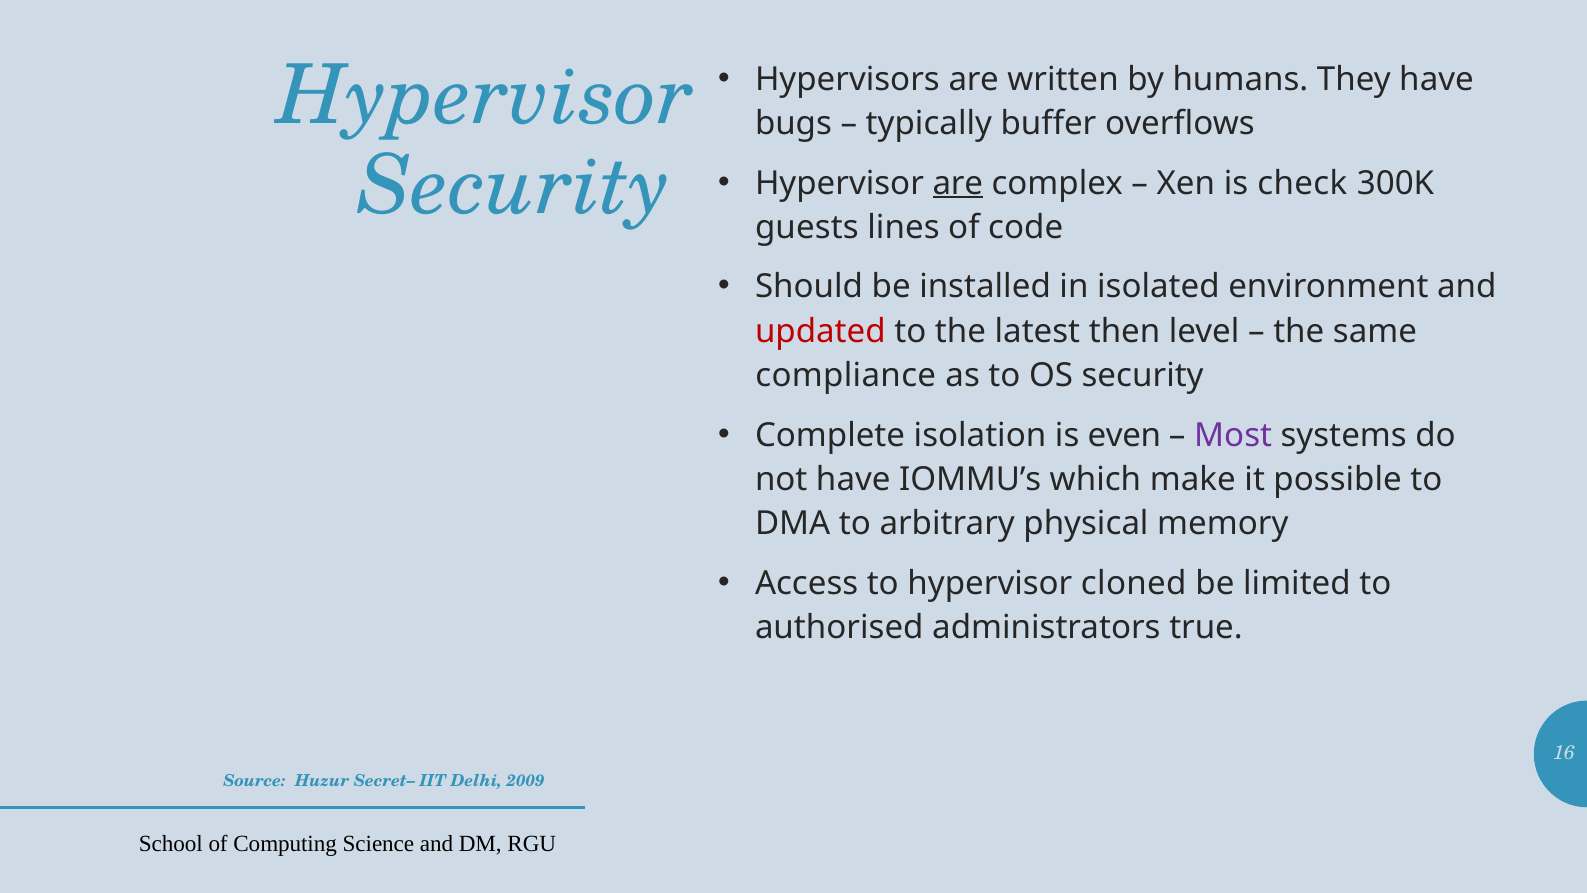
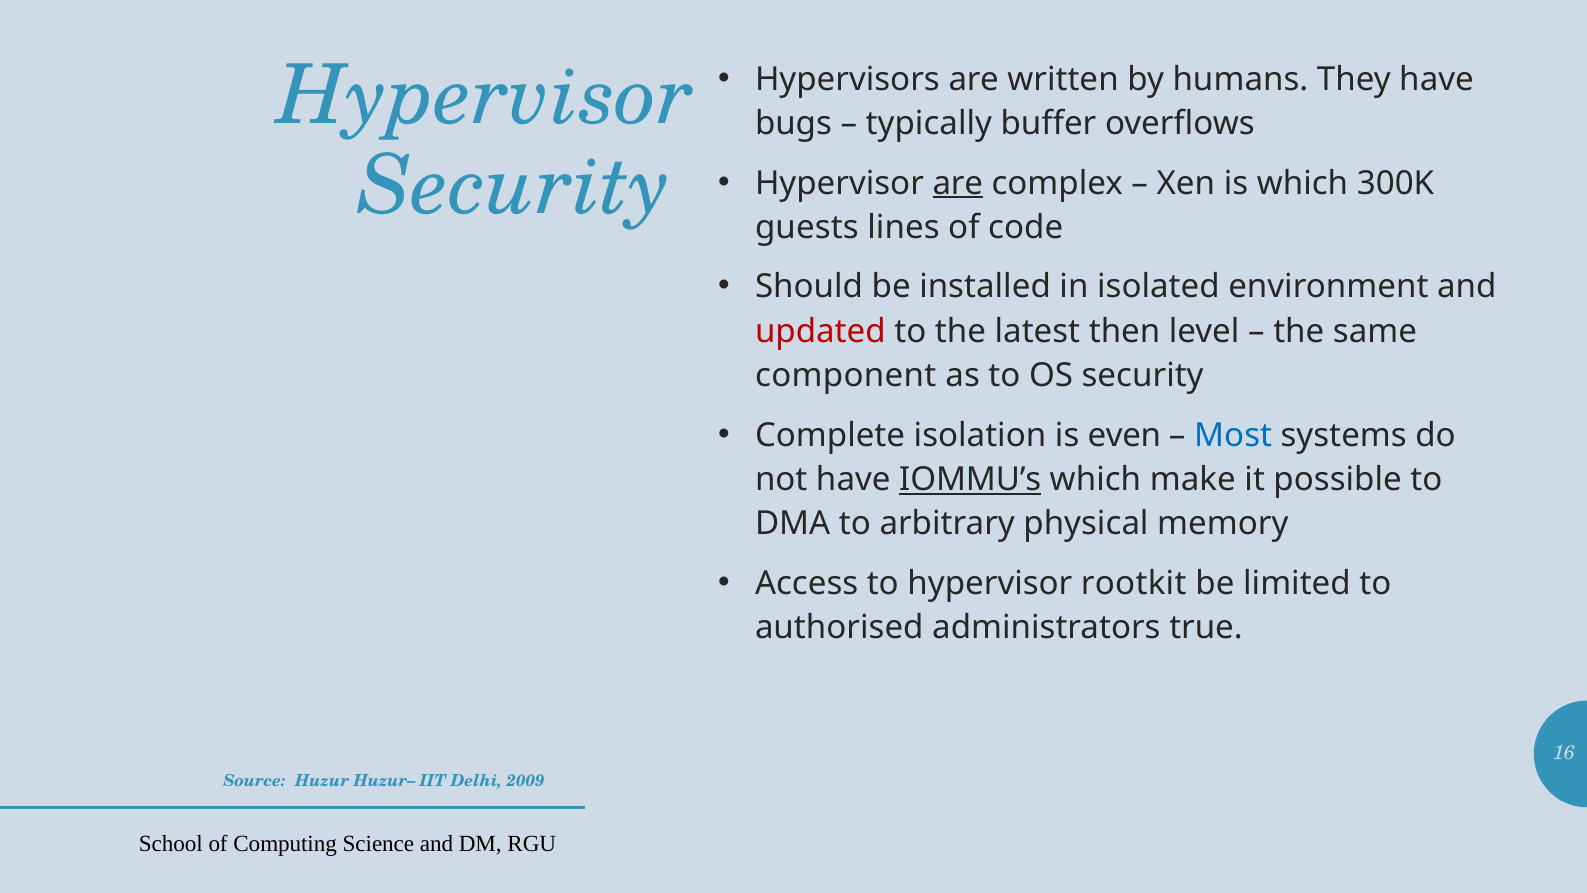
is check: check -> which
compliance: compliance -> component
Most colour: purple -> blue
IOMMU’s underline: none -> present
cloned: cloned -> rootkit
Secret–: Secret– -> Huzur–
